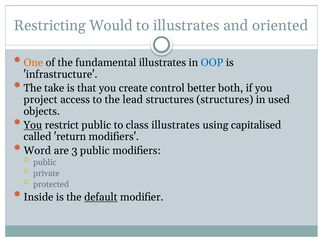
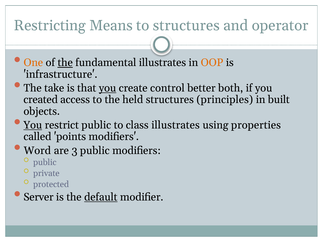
Would: Would -> Means
to illustrates: illustrates -> structures
oriented: oriented -> operator
the at (65, 63) underline: none -> present
OOP colour: blue -> orange
you at (108, 88) underline: none -> present
project: project -> created
lead: lead -> held
structures structures: structures -> principles
used: used -> built
capitalised: capitalised -> properties
return: return -> points
Inside: Inside -> Server
